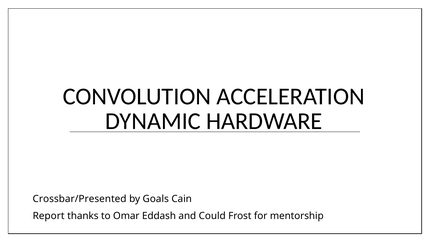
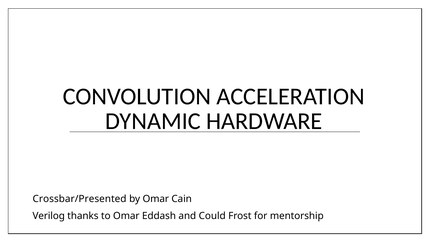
by Goals: Goals -> Omar
Report: Report -> Verilog
